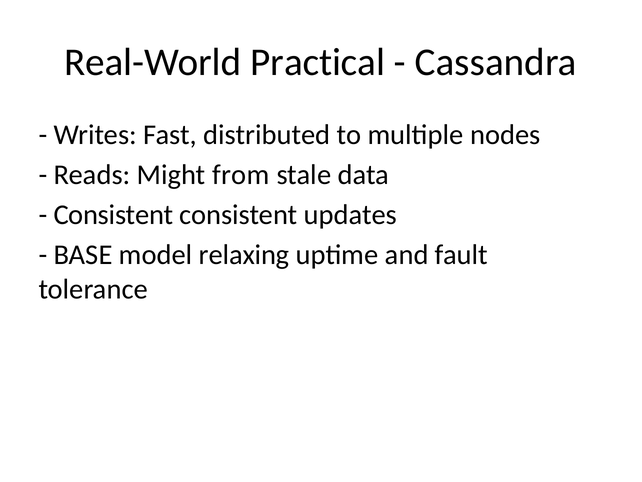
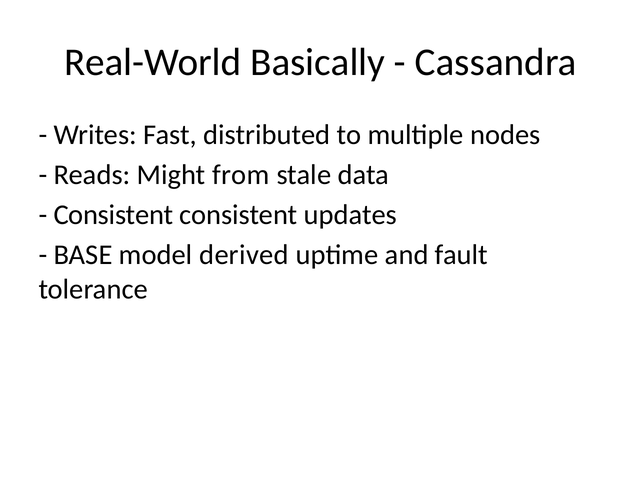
Practical: Practical -> Basically
relaxing: relaxing -> derived
